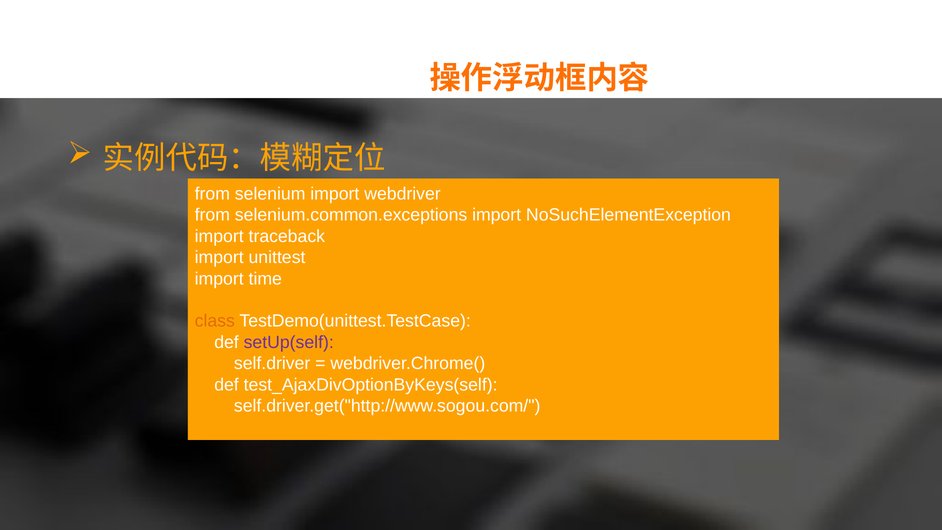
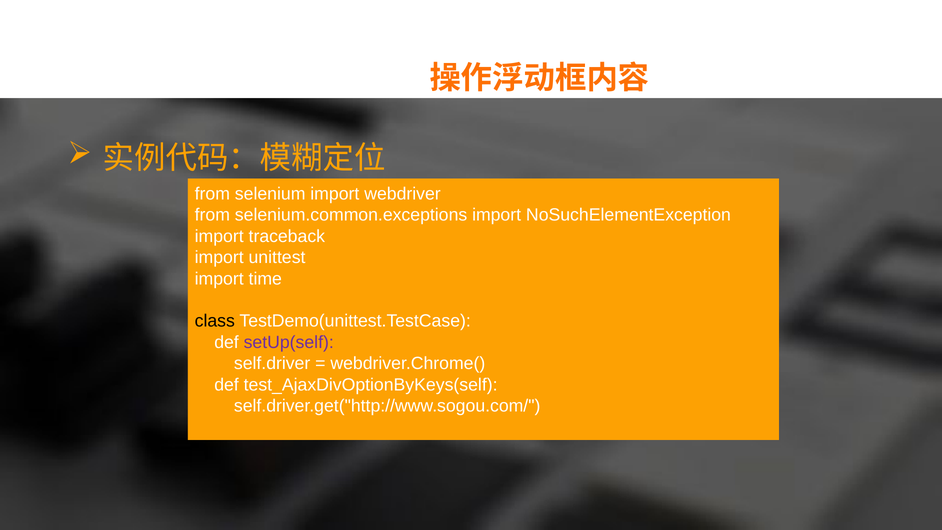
class colour: orange -> black
